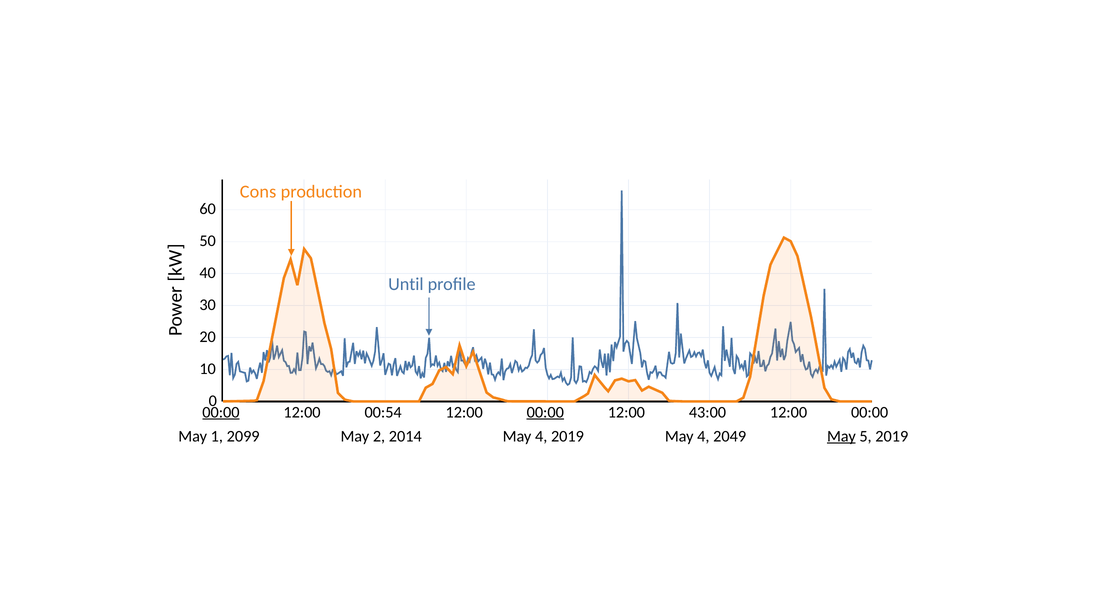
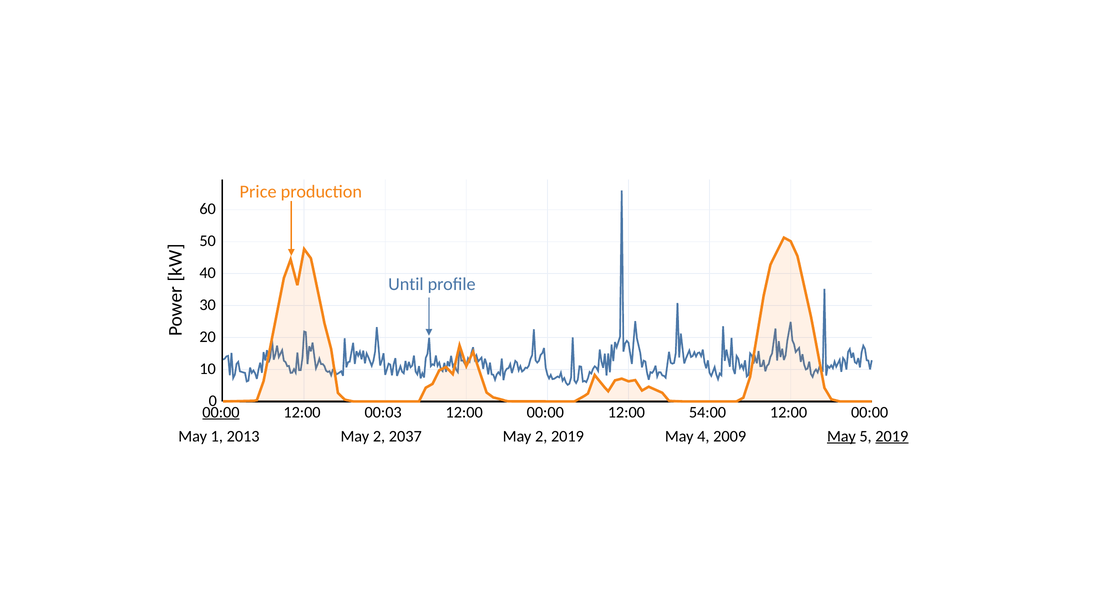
Cons: Cons -> Price
00:00 at (545, 412) underline: present -> none
43:00: 43:00 -> 54:00
00:54: 00:54 -> 00:03
2099: 2099 -> 2013
2014: 2014 -> 2037
4 at (541, 436): 4 -> 2
2049: 2049 -> 2009
2019 at (892, 436) underline: none -> present
